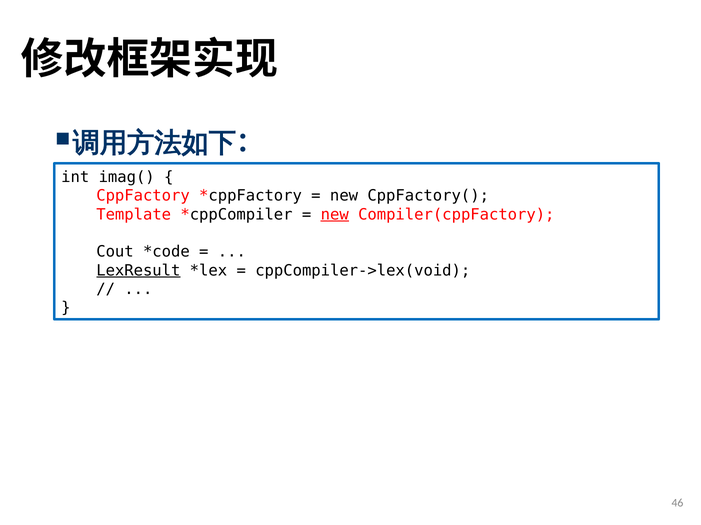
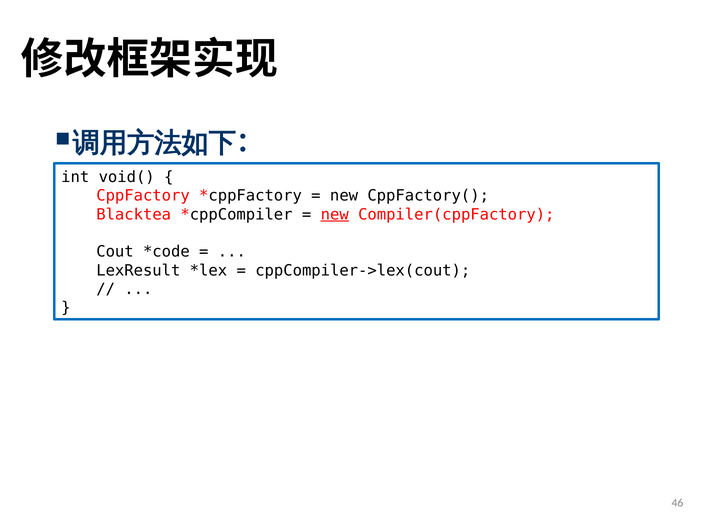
imag(: imag( -> void(
Template: Template -> Blacktea
LexResult underline: present -> none
cppCompiler->lex(void: cppCompiler->lex(void -> cppCompiler->lex(cout
